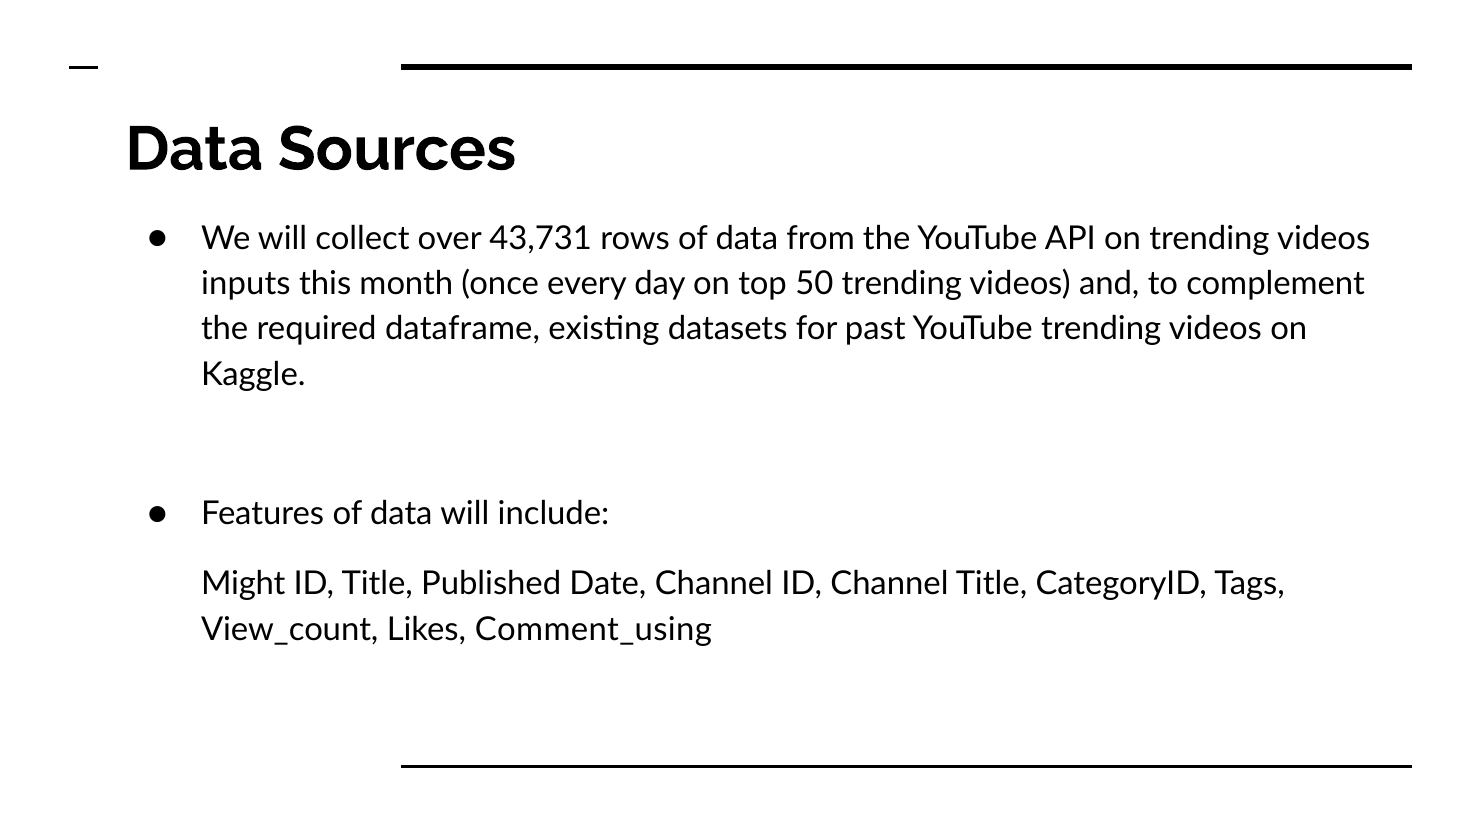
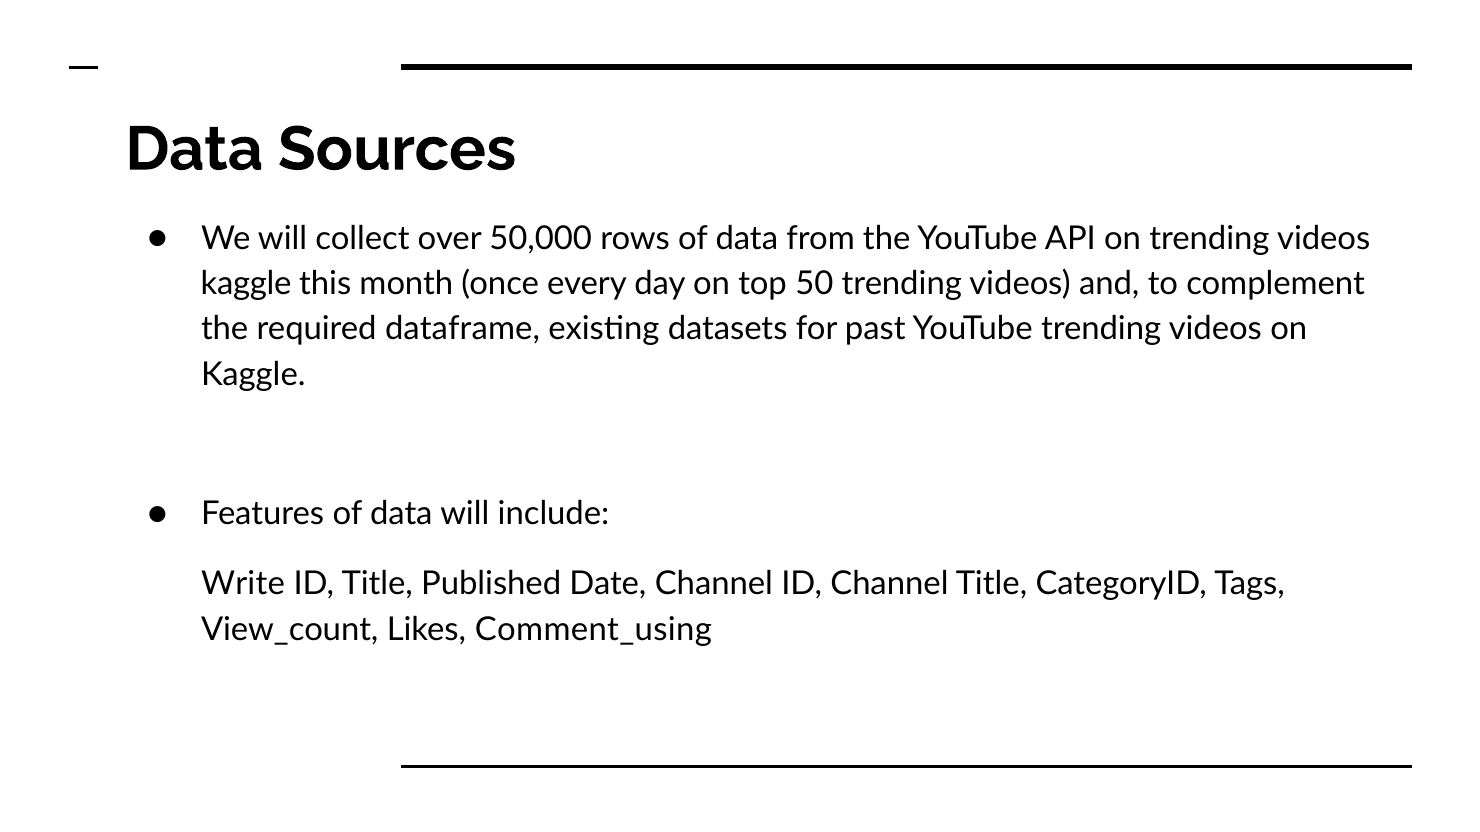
43,731: 43,731 -> 50,000
inputs at (246, 284): inputs -> kaggle
Might: Might -> Write
